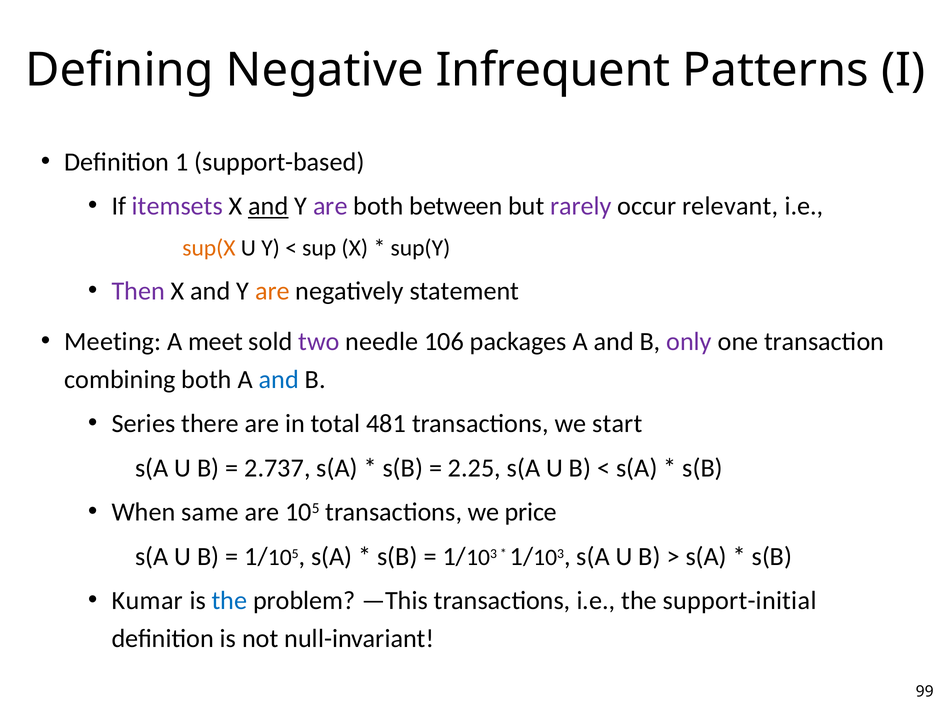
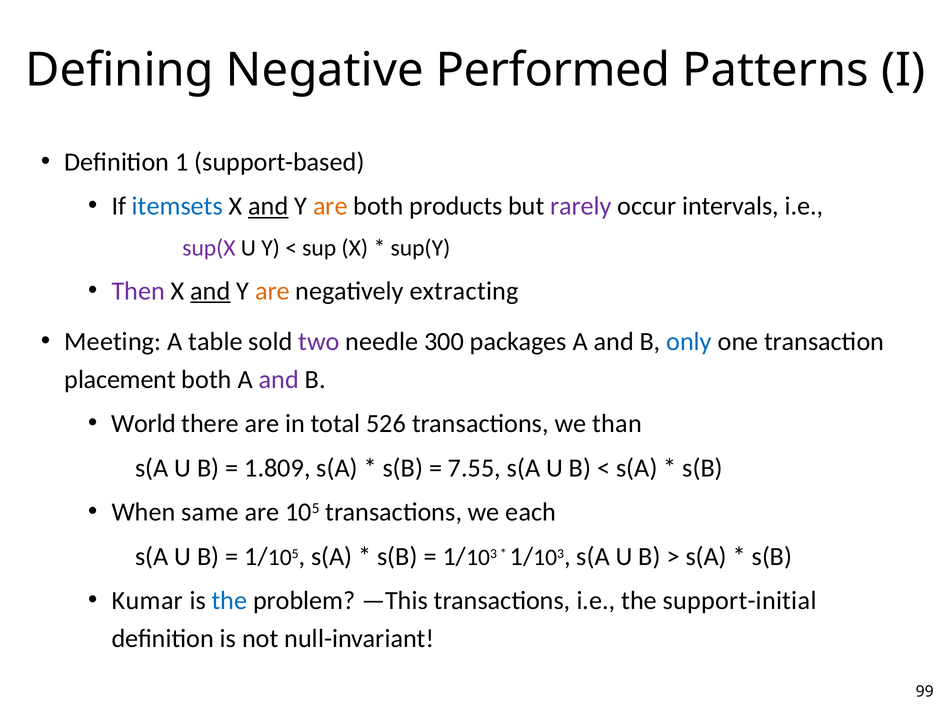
Infrequent: Infrequent -> Performed
itemsets colour: purple -> blue
are at (330, 206) colour: purple -> orange
between: between -> products
relevant: relevant -> intervals
sup(X colour: orange -> purple
and at (210, 291) underline: none -> present
statement: statement -> extracting
meet: meet -> table
106: 106 -> 300
only colour: purple -> blue
combining: combining -> placement
and at (279, 380) colour: blue -> purple
Series: Series -> World
481: 481 -> 526
start: start -> than
2.737: 2.737 -> 1.809
2.25: 2.25 -> 7.55
price: price -> each
